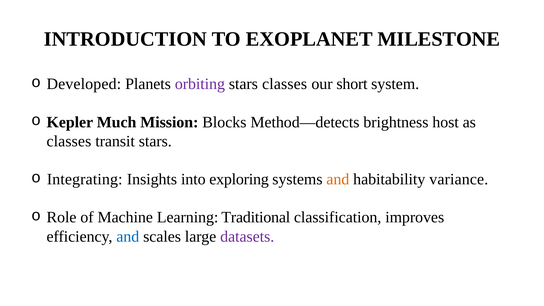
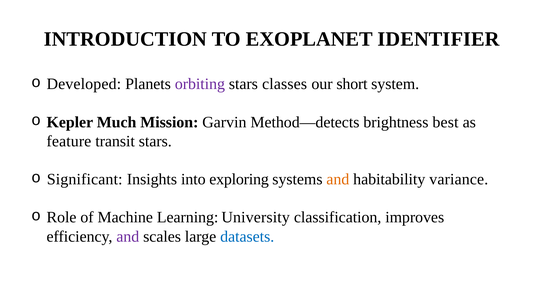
MILESTONE: MILESTONE -> IDENTIFIER
Blocks: Blocks -> Garvin
host: host -> best
classes at (69, 141): classes -> feature
Integrating: Integrating -> Significant
Traditional: Traditional -> University
and at (128, 236) colour: blue -> purple
datasets colour: purple -> blue
